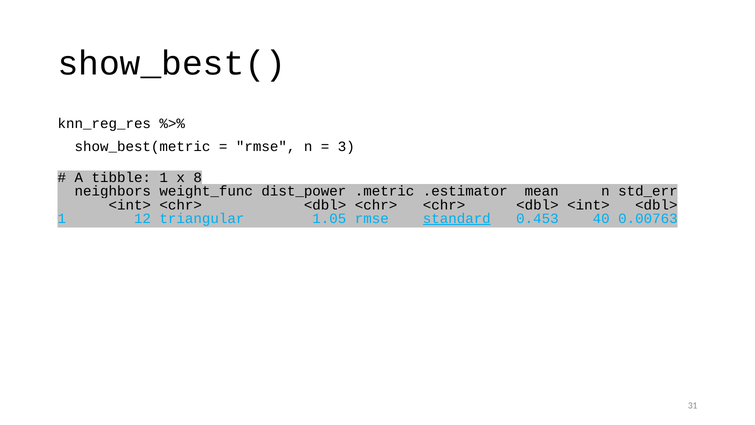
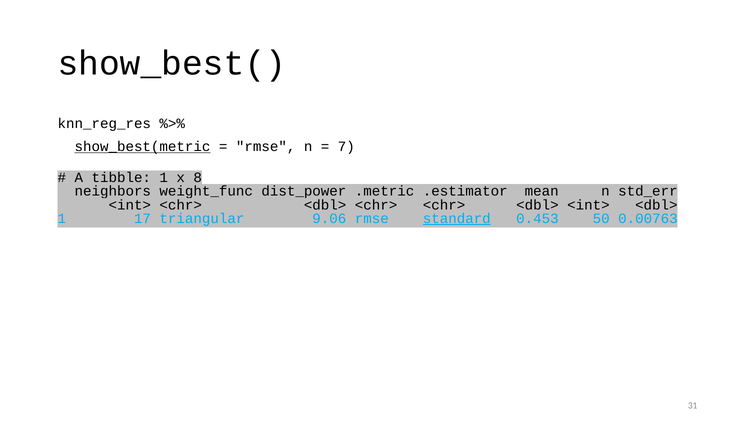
show_best(metric underline: none -> present
3: 3 -> 7
12: 12 -> 17
1.05: 1.05 -> 9.06
40: 40 -> 50
